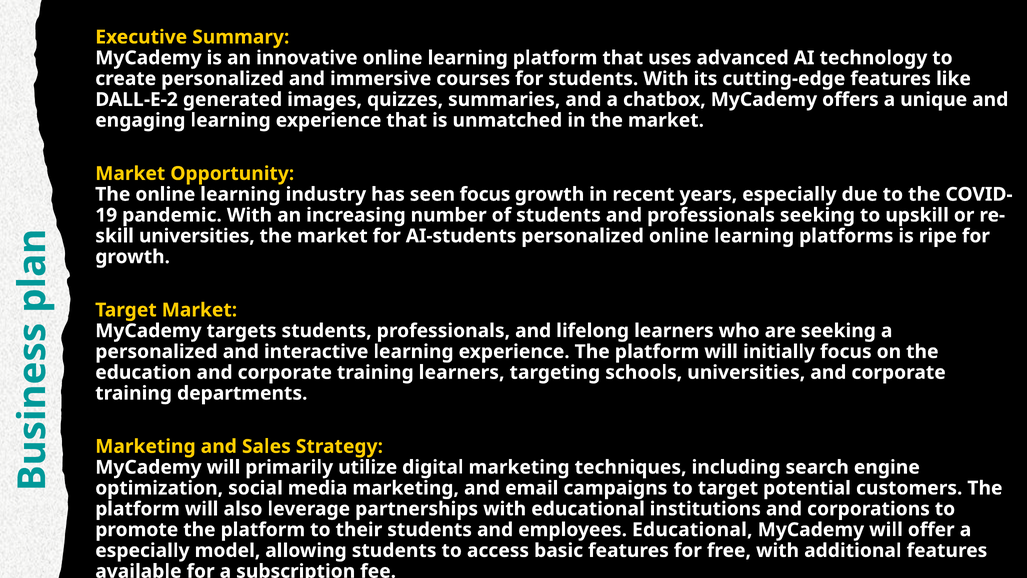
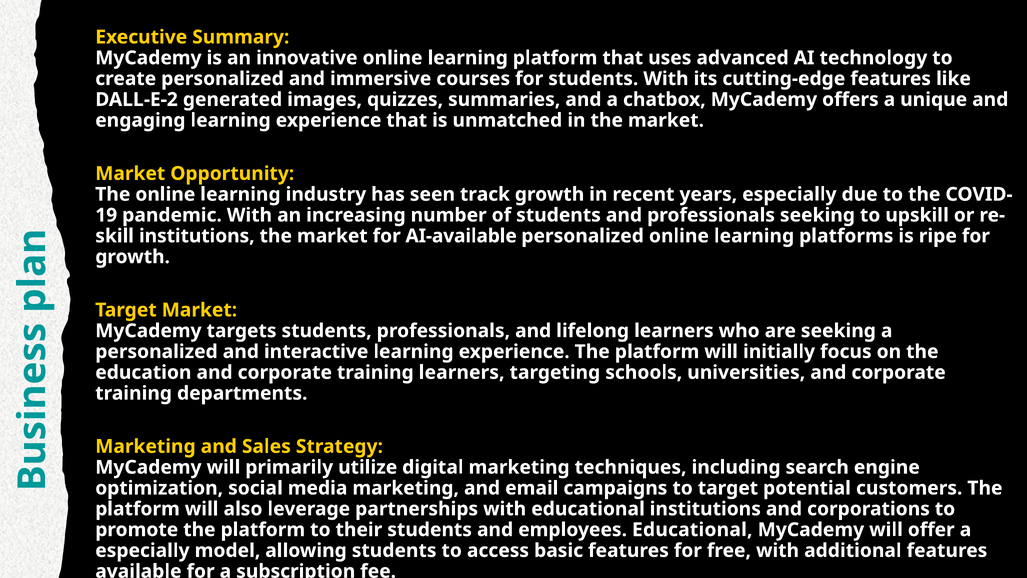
seen focus: focus -> track
universities at (197, 236): universities -> institutions
AI-students: AI-students -> AI-available
